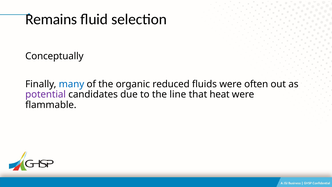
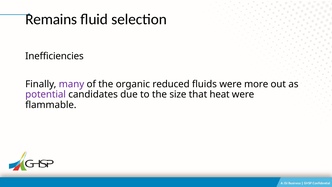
Conceptually: Conceptually -> Inefficiencies
many colour: blue -> purple
often: often -> more
line: line -> size
